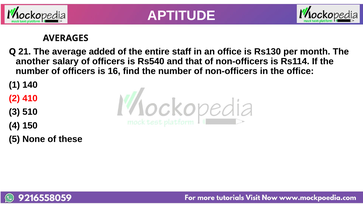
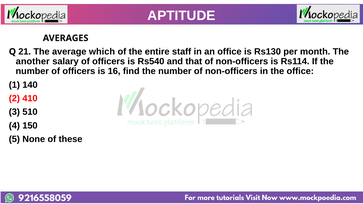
added: added -> which
